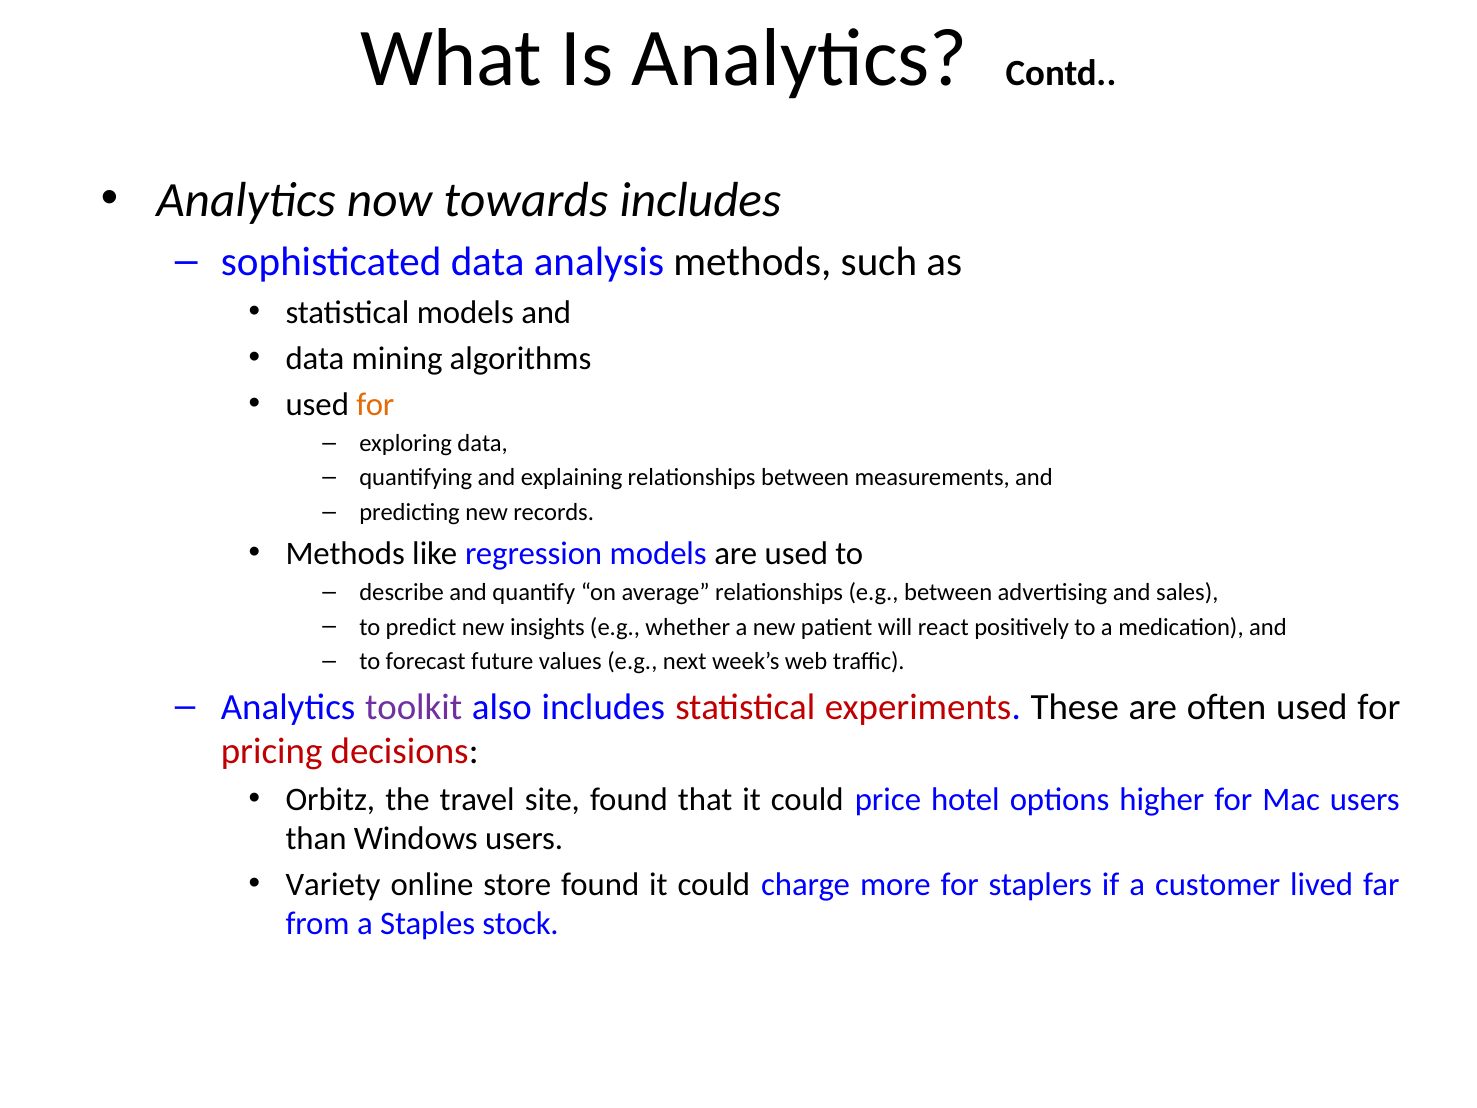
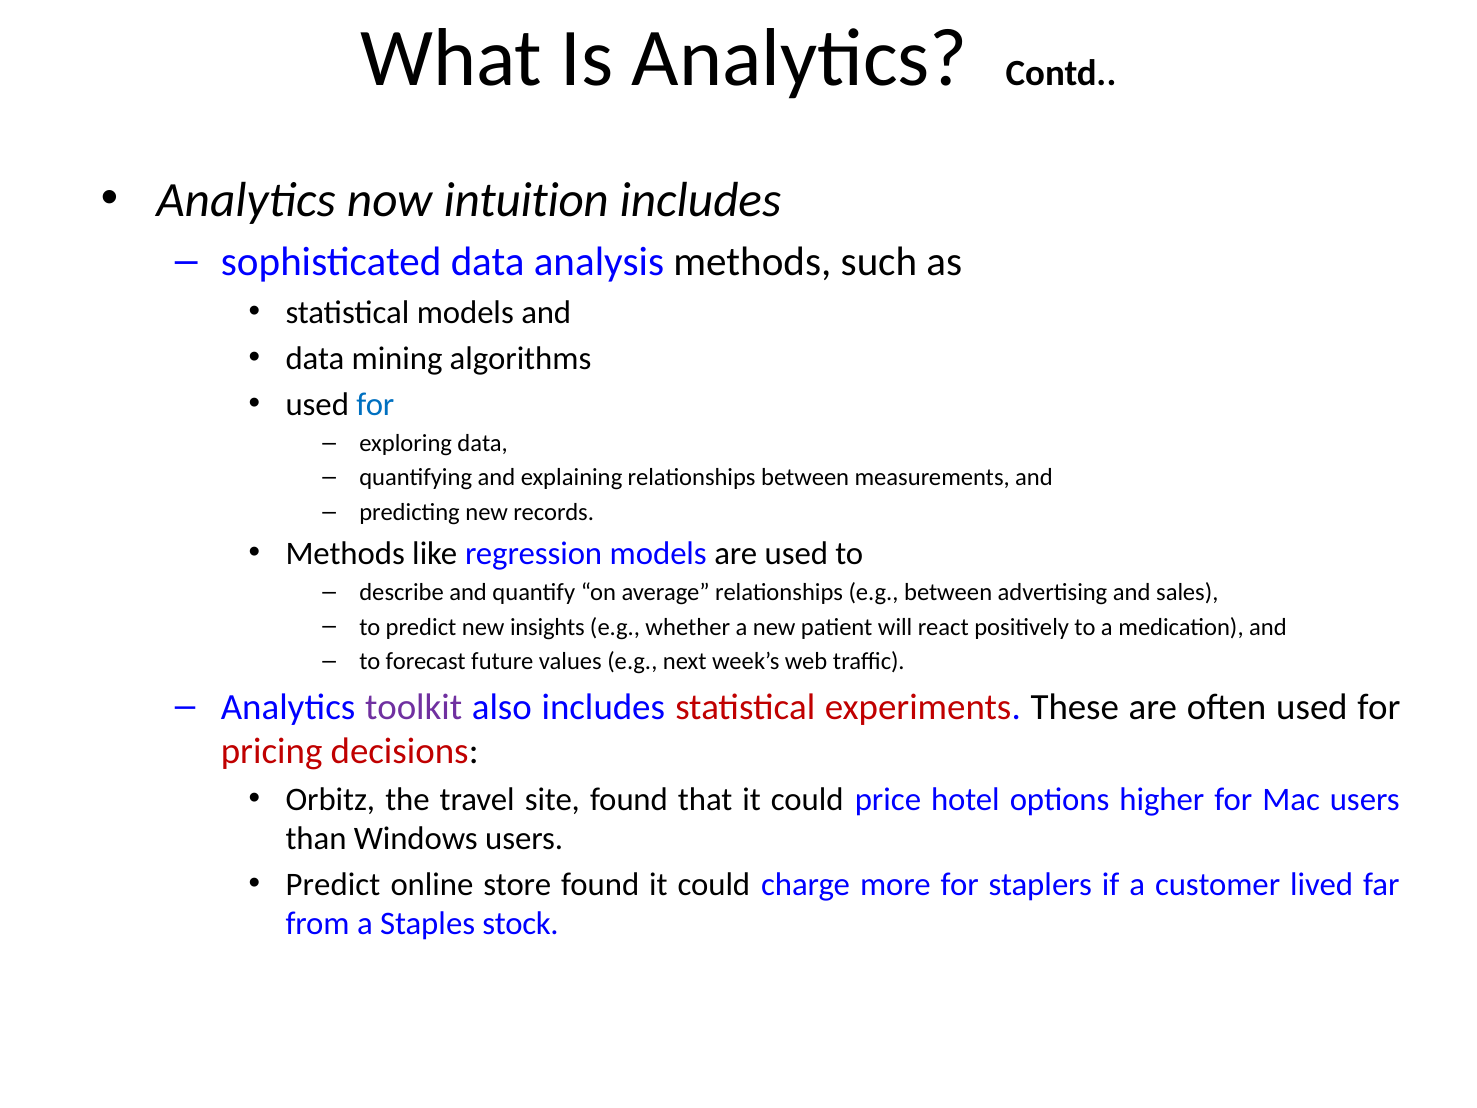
towards: towards -> intuition
for at (375, 404) colour: orange -> blue
Variety at (333, 884): Variety -> Predict
